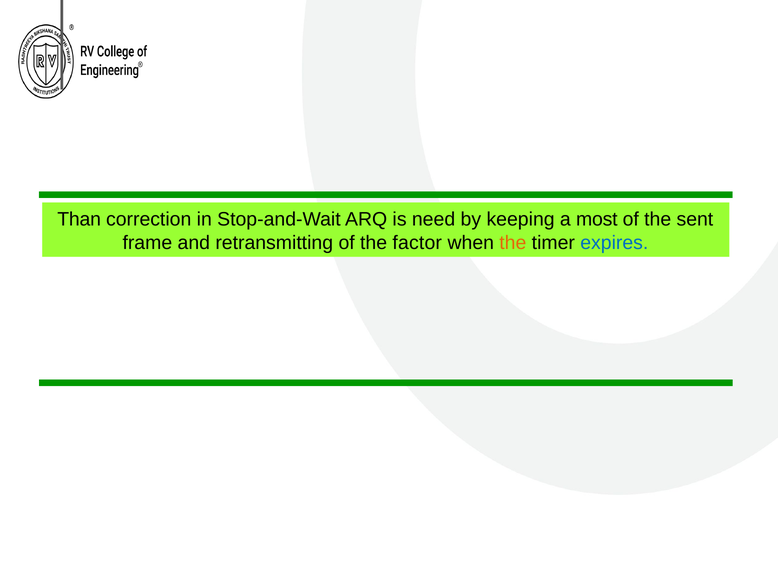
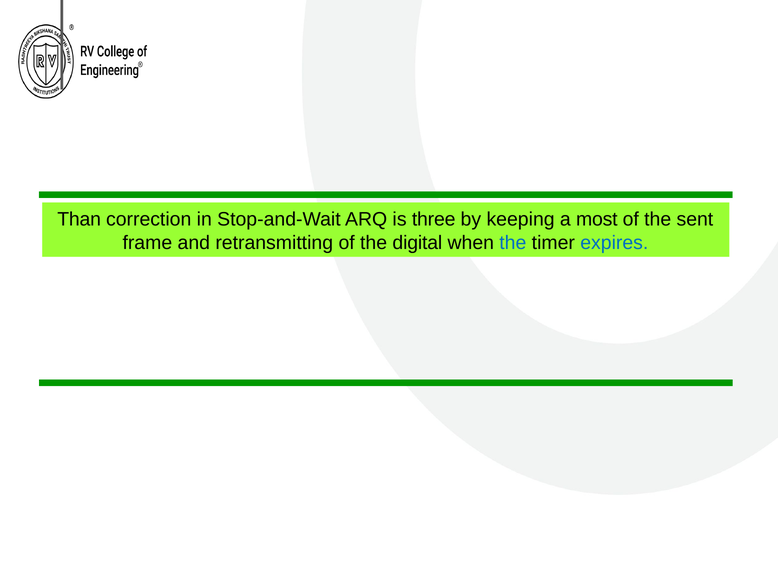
need: need -> three
factor: factor -> digital
the at (513, 243) colour: orange -> blue
